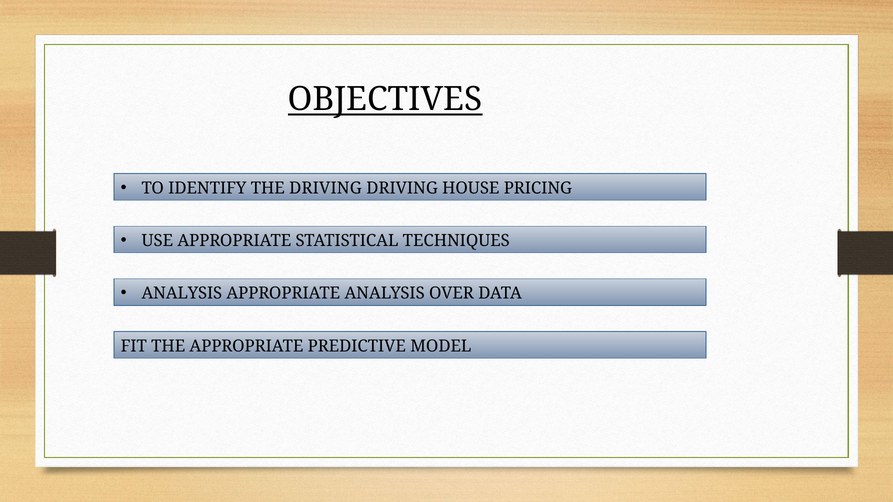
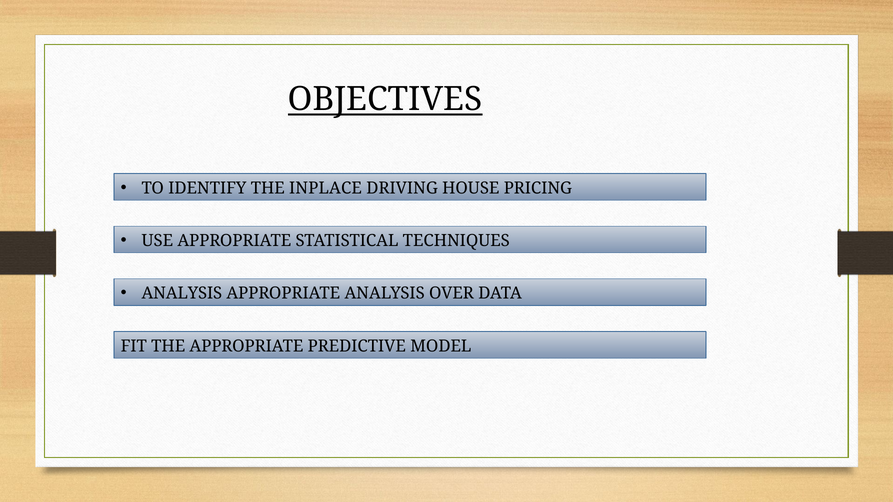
THE DRIVING: DRIVING -> INPLACE
